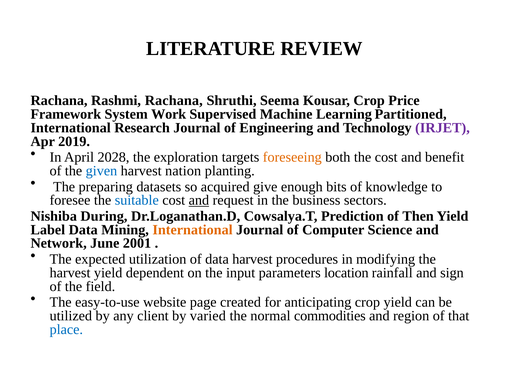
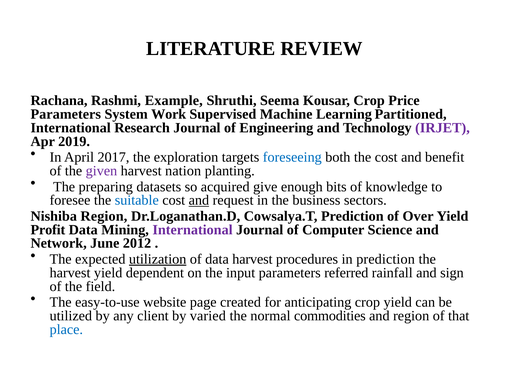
Rashmi Rachana: Rachana -> Example
Framework at (66, 114): Framework -> Parameters
2028: 2028 -> 2017
foreseeing colour: orange -> blue
given colour: blue -> purple
Nishiba During: During -> Region
Then: Then -> Over
Label: Label -> Profit
International at (193, 230) colour: orange -> purple
2001: 2001 -> 2012
utilization underline: none -> present
in modifying: modifying -> prediction
location: location -> referred
